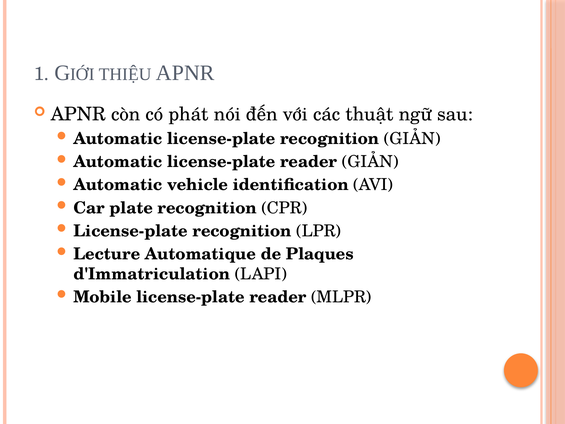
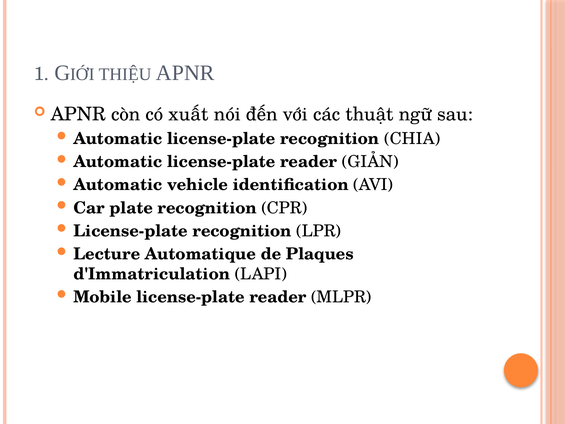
phát: phát -> xuất
recognition GIẢN: GIẢN -> CHIA
